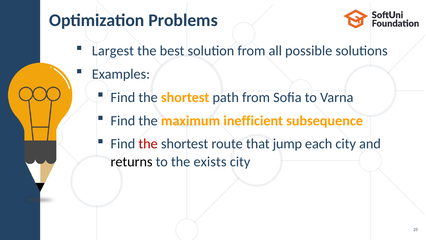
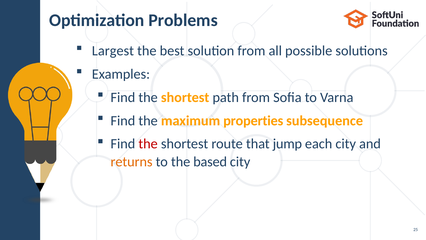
inefficient: inefficient -> properties
returns colour: black -> orange
exists: exists -> based
